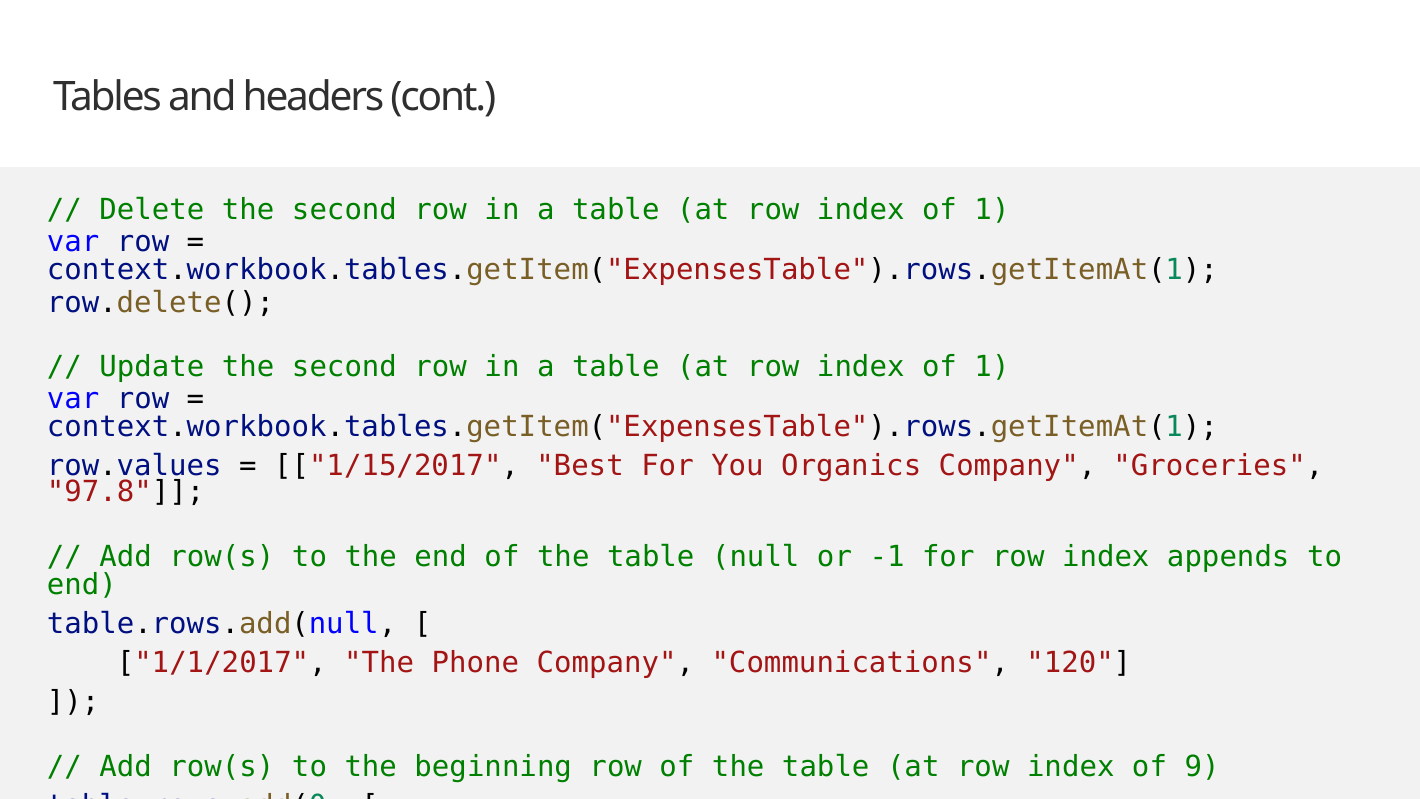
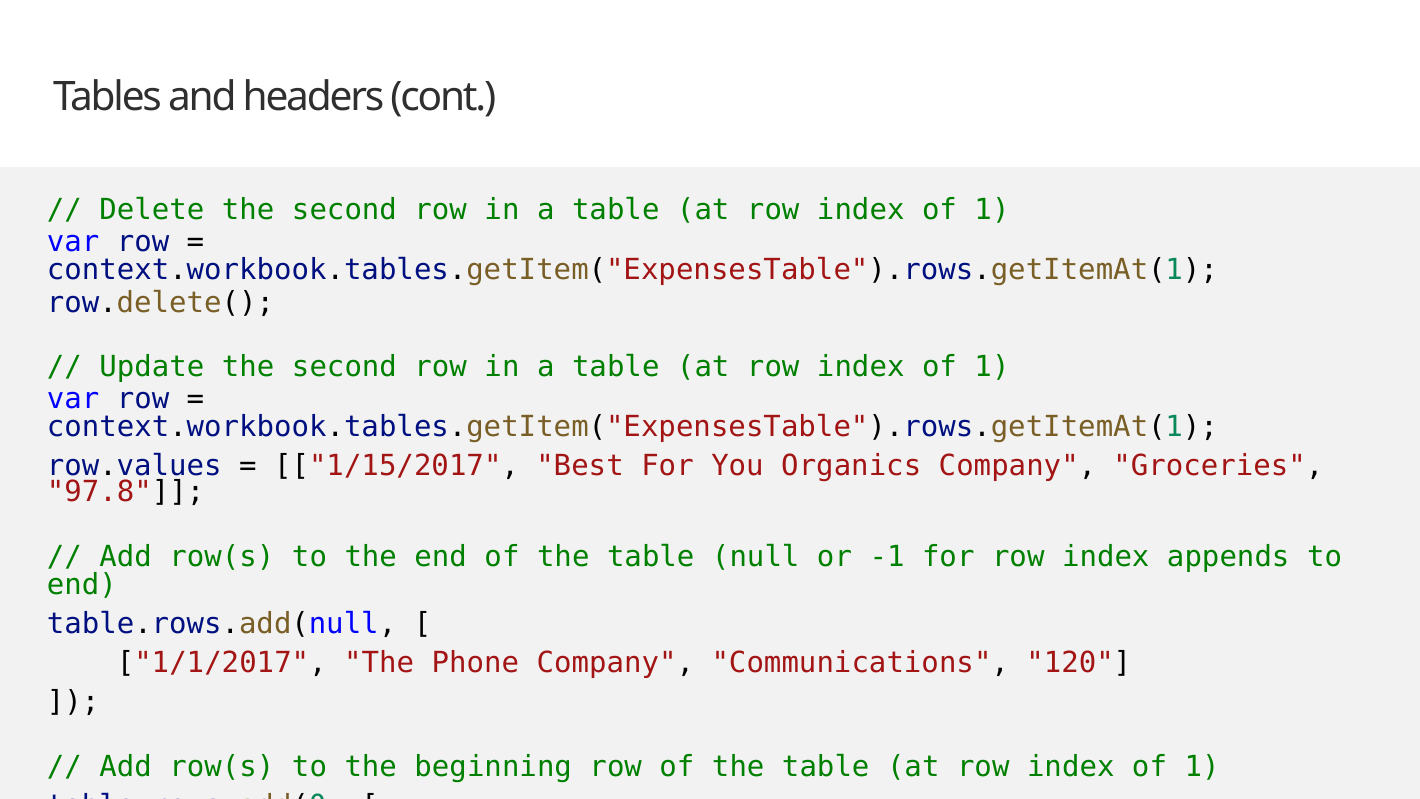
9 at (1202, 766): 9 -> 1
